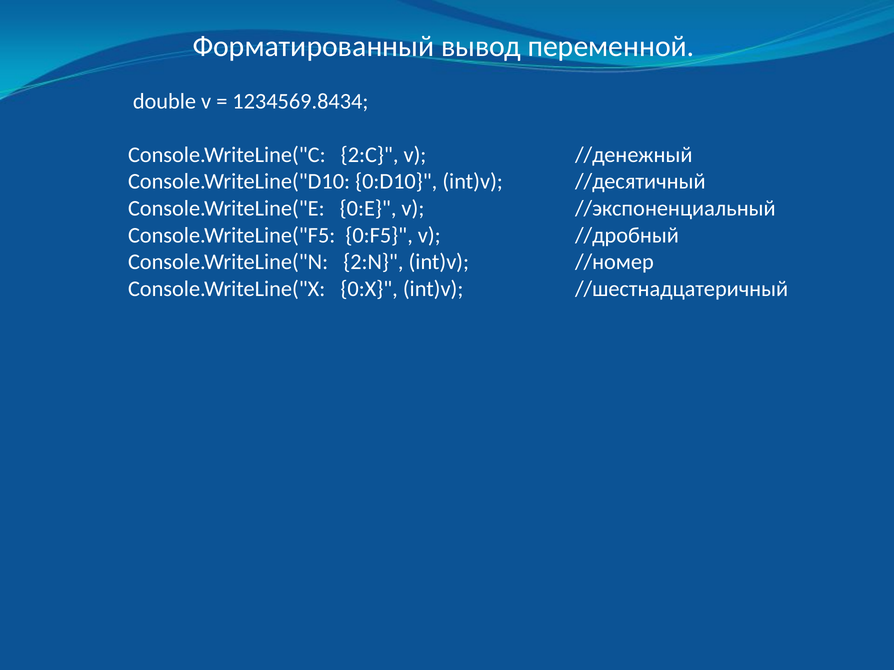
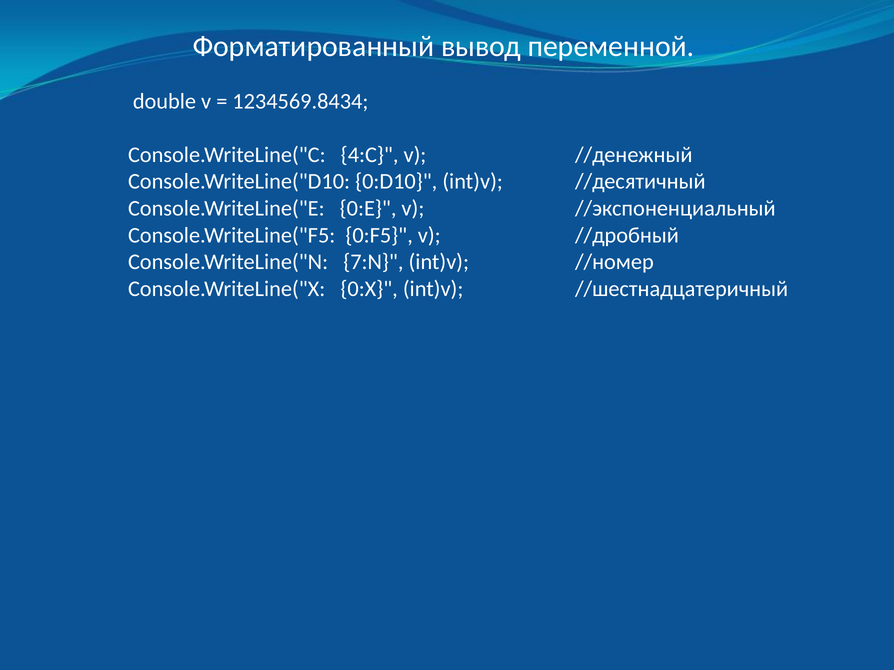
2:C: 2:C -> 4:C
2:N: 2:N -> 7:N
